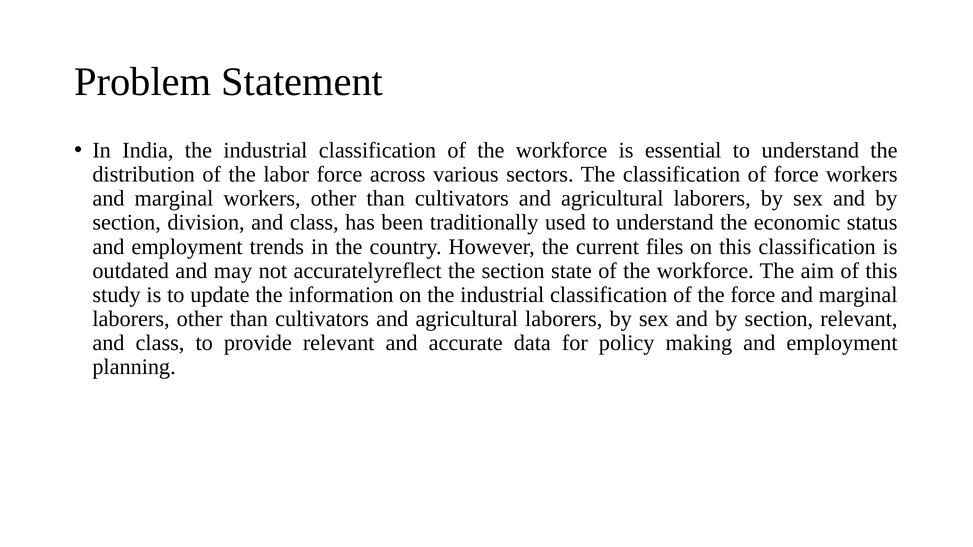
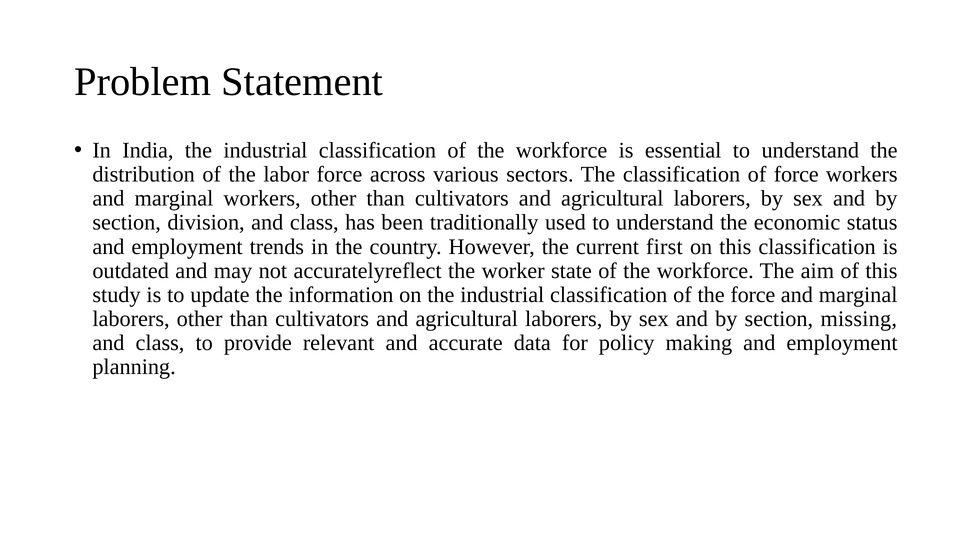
files: files -> first
the section: section -> worker
section relevant: relevant -> missing
